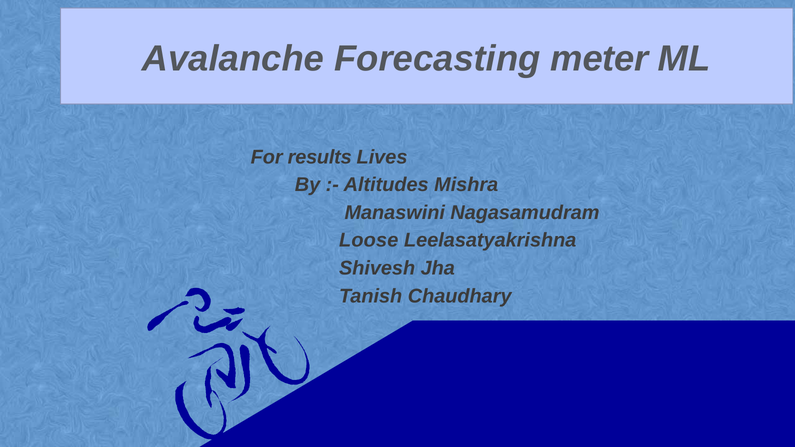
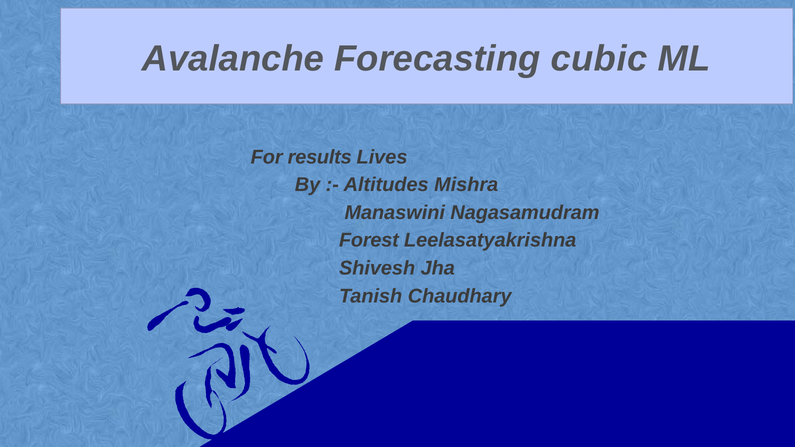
meter: meter -> cubic
Loose: Loose -> Forest
